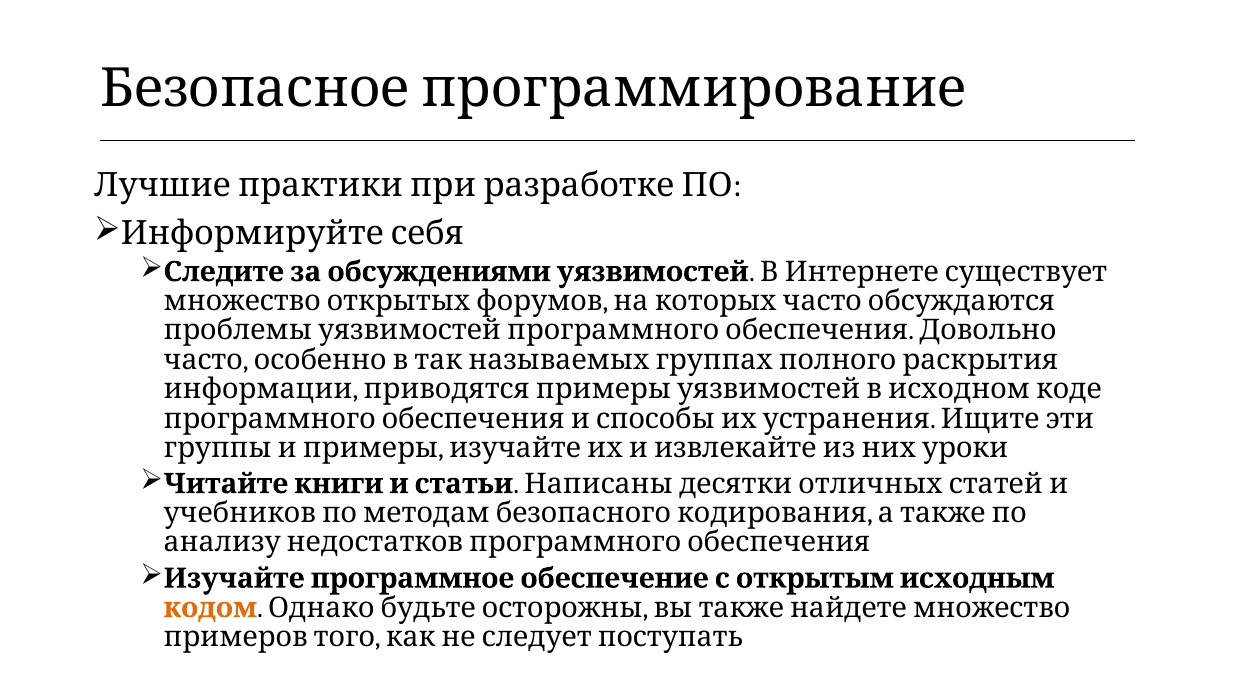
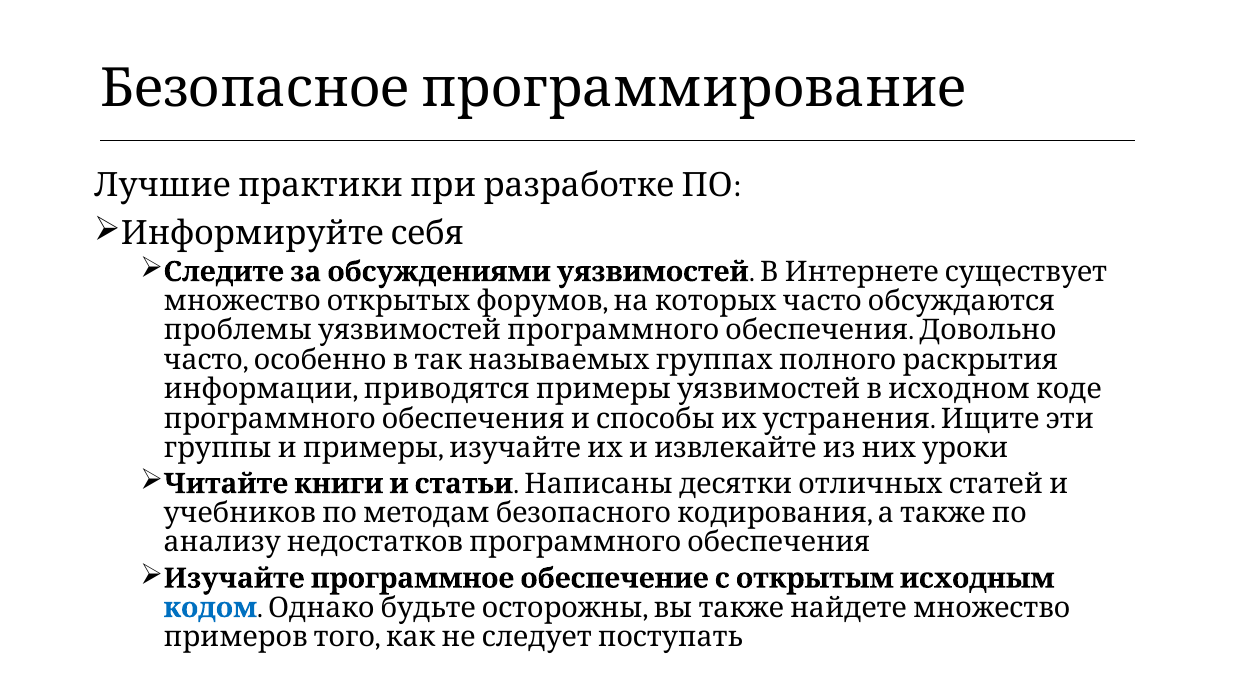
кодом colour: orange -> blue
